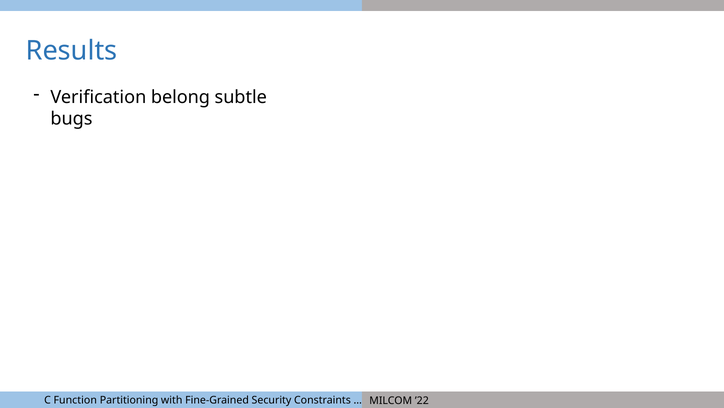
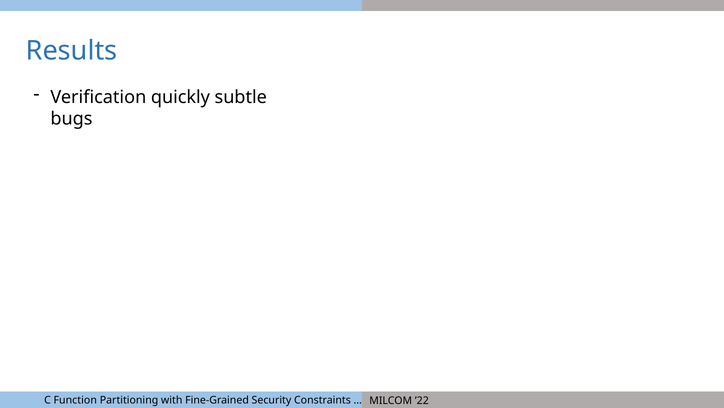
belong: belong -> quickly
